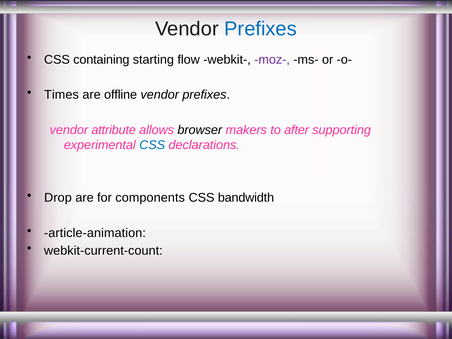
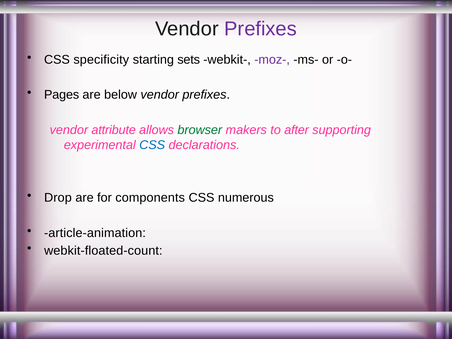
Prefixes at (261, 29) colour: blue -> purple
containing: containing -> specificity
flow: flow -> sets
Times: Times -> Pages
offline: offline -> below
browser colour: black -> green
bandwidth: bandwidth -> numerous
webkit-current-count: webkit-current-count -> webkit-floated-count
